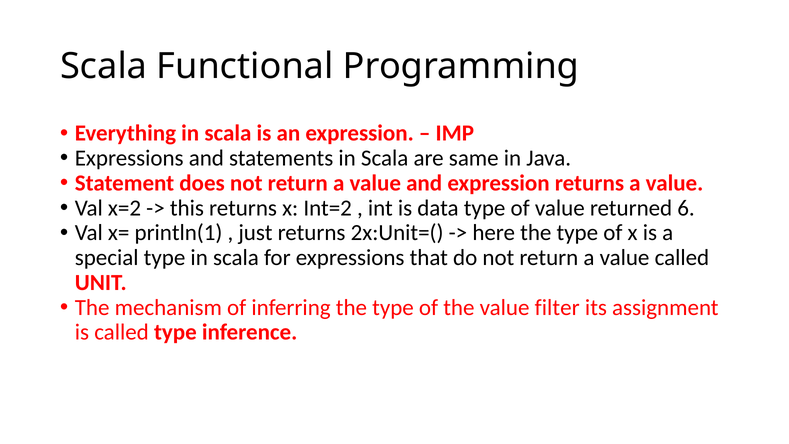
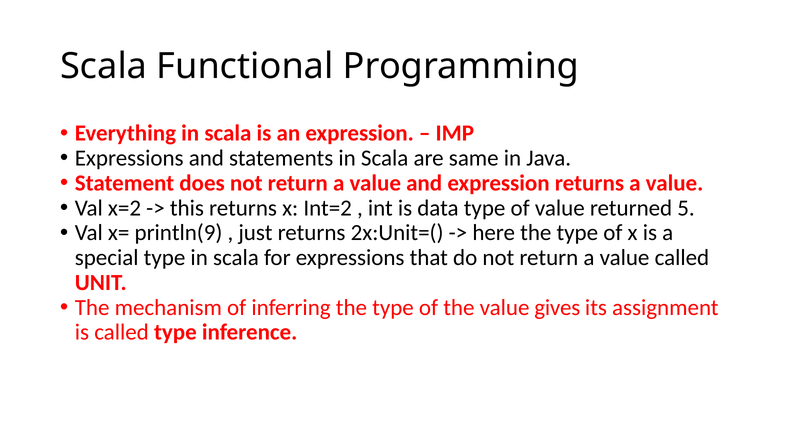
6: 6 -> 5
println(1: println(1 -> println(9
filter: filter -> gives
